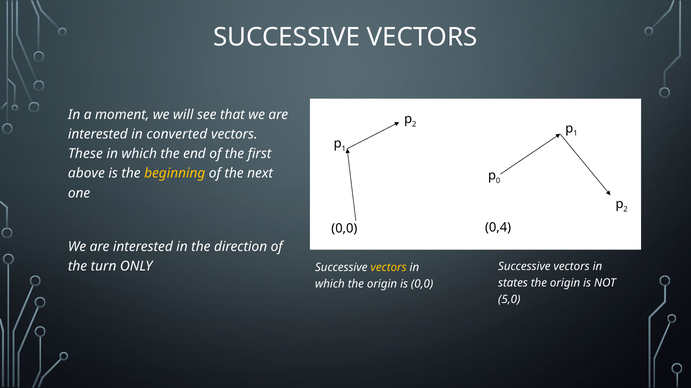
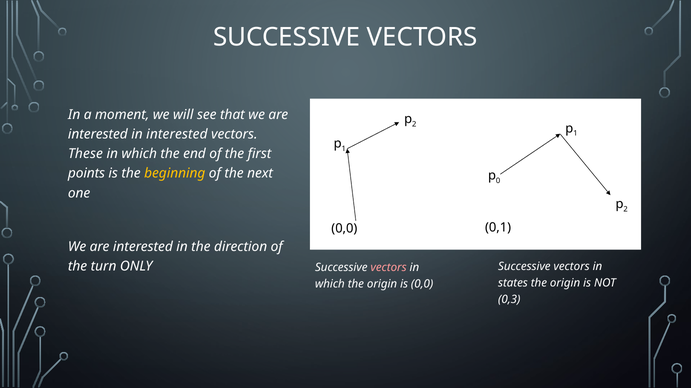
in converted: converted -> interested
above: above -> points
0,4: 0,4 -> 0,1
vectors at (389, 268) colour: yellow -> pink
5,0: 5,0 -> 0,3
